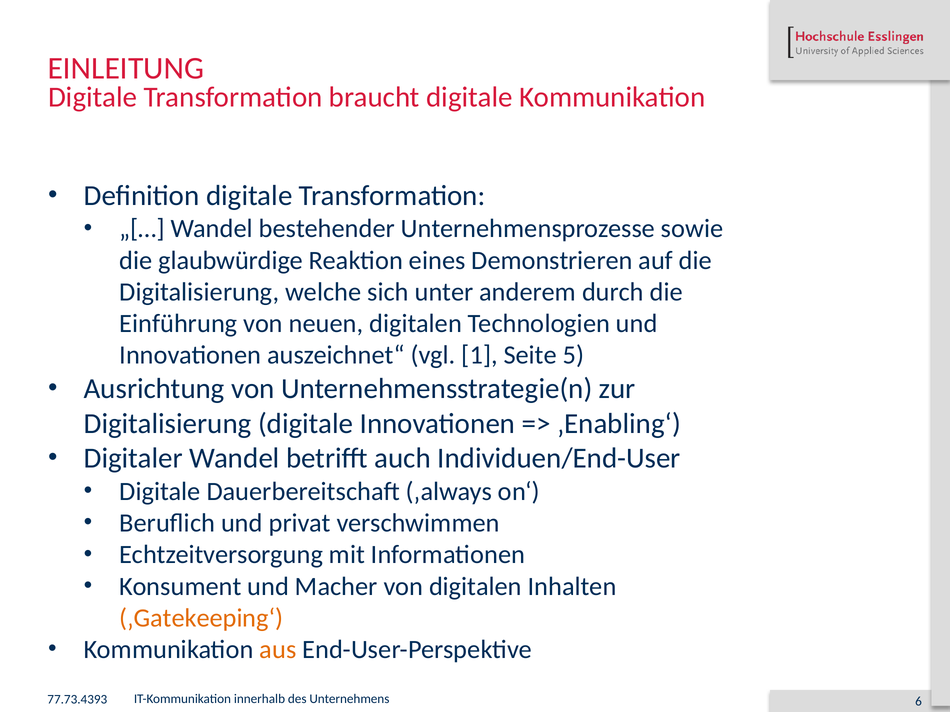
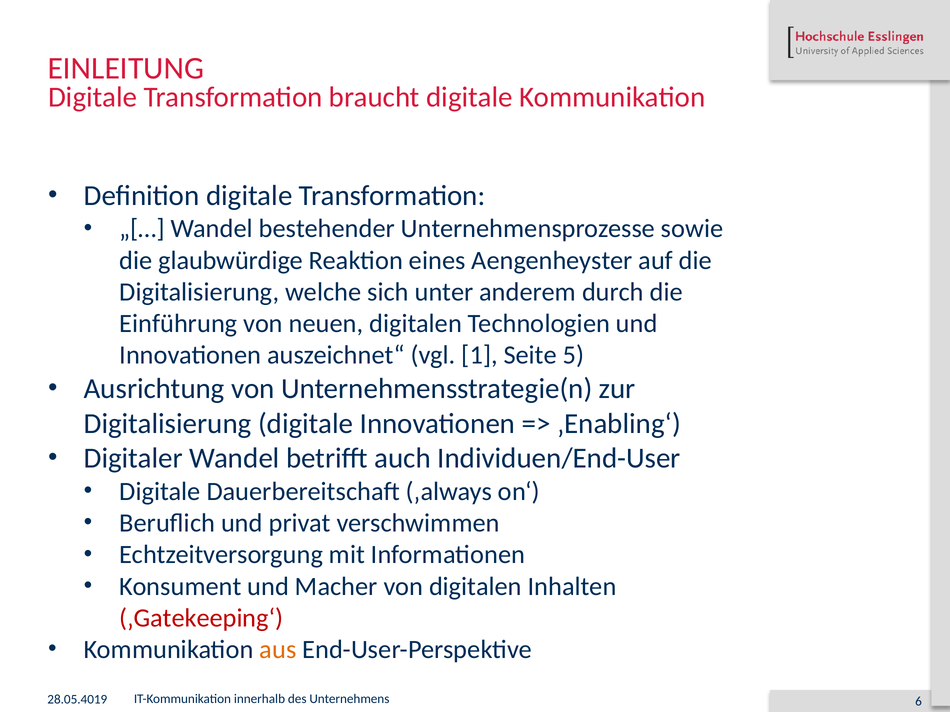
Demonstrieren: Demonstrieren -> Aengenheyster
‚Gatekeeping‘ colour: orange -> red
77.73.4393: 77.73.4393 -> 28.05.4019
